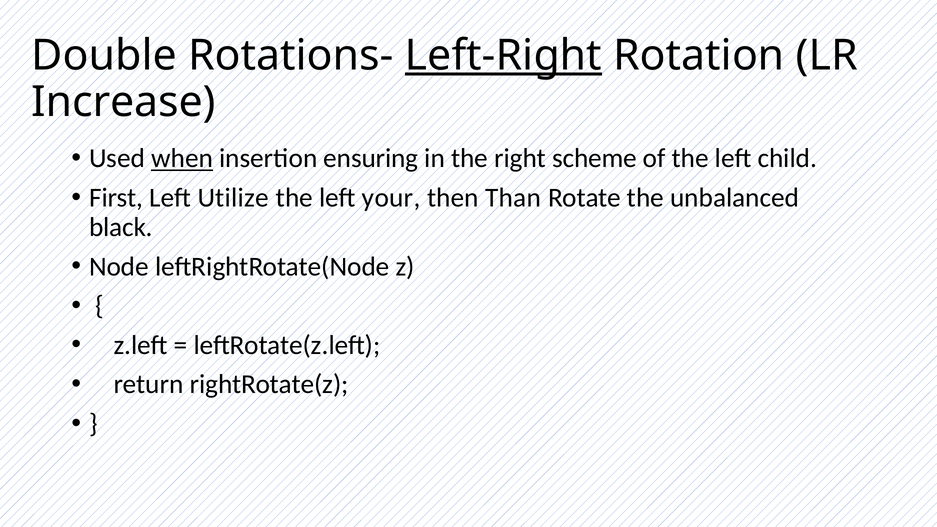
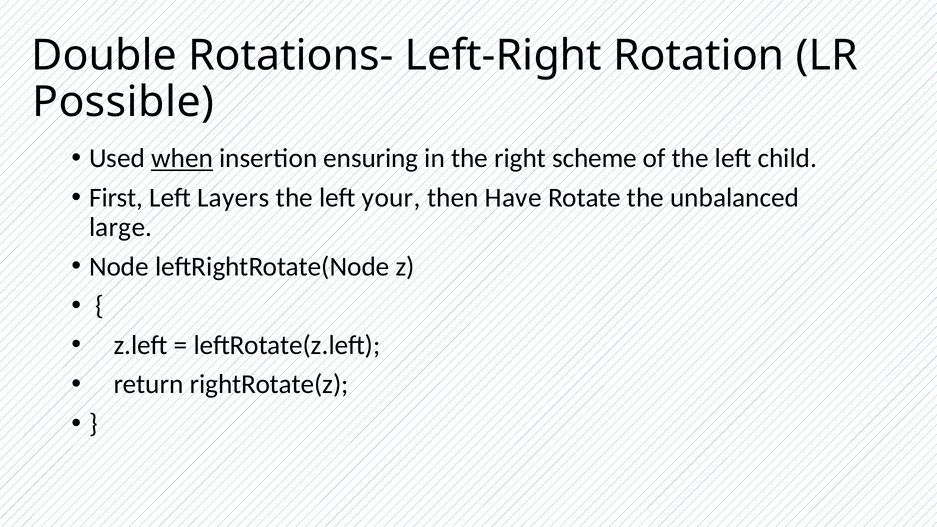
Left-Right underline: present -> none
Increase: Increase -> Possible
Utilize: Utilize -> Layers
Than: Than -> Have
black: black -> large
